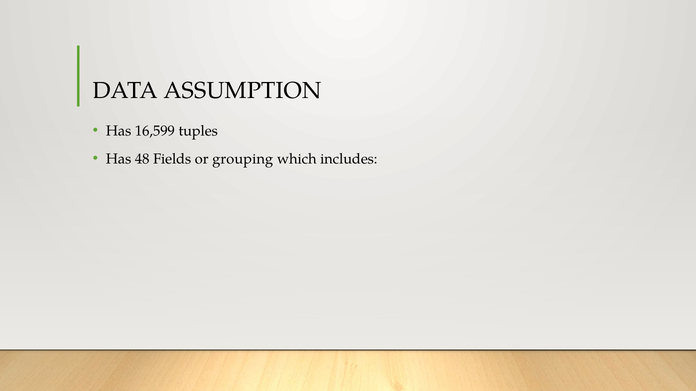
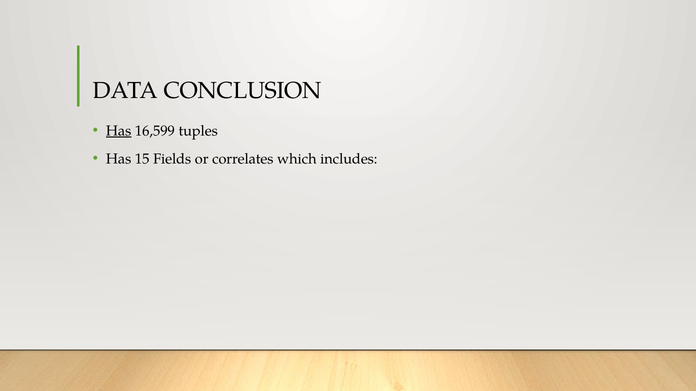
ASSUMPTION: ASSUMPTION -> CONCLUSION
Has at (119, 131) underline: none -> present
48: 48 -> 15
grouping: grouping -> correlates
